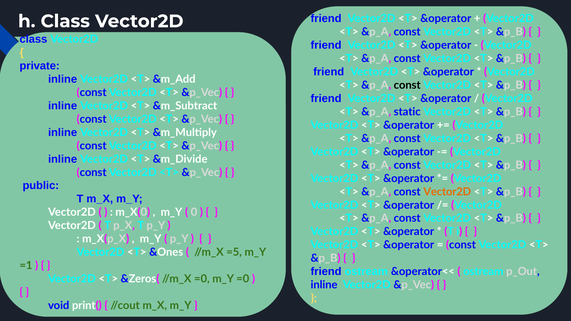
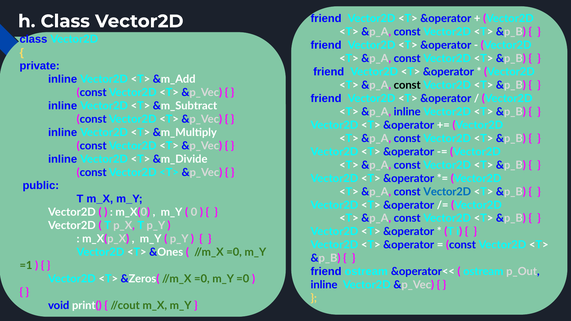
&p_A static: static -> inline
Vector2D at (447, 192) colour: orange -> blue
=5 at (234, 252): =5 -> =0
